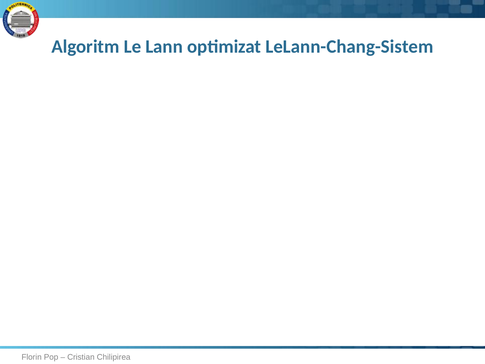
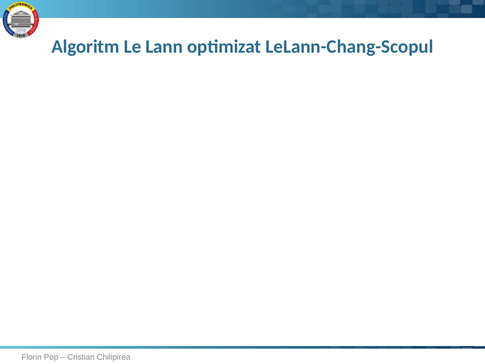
LeLann-Chang-Sistem: LeLann-Chang-Sistem -> LeLann-Chang-Scopul
